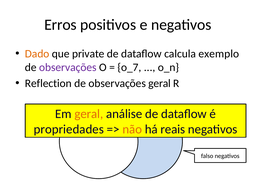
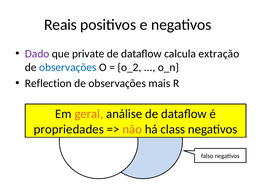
Erros: Erros -> Reais
Dado colour: orange -> purple
exemplo: exemplo -> extração
observações at (68, 67) colour: purple -> blue
o_7: o_7 -> o_2
observações geral: geral -> mais
reais: reais -> class
